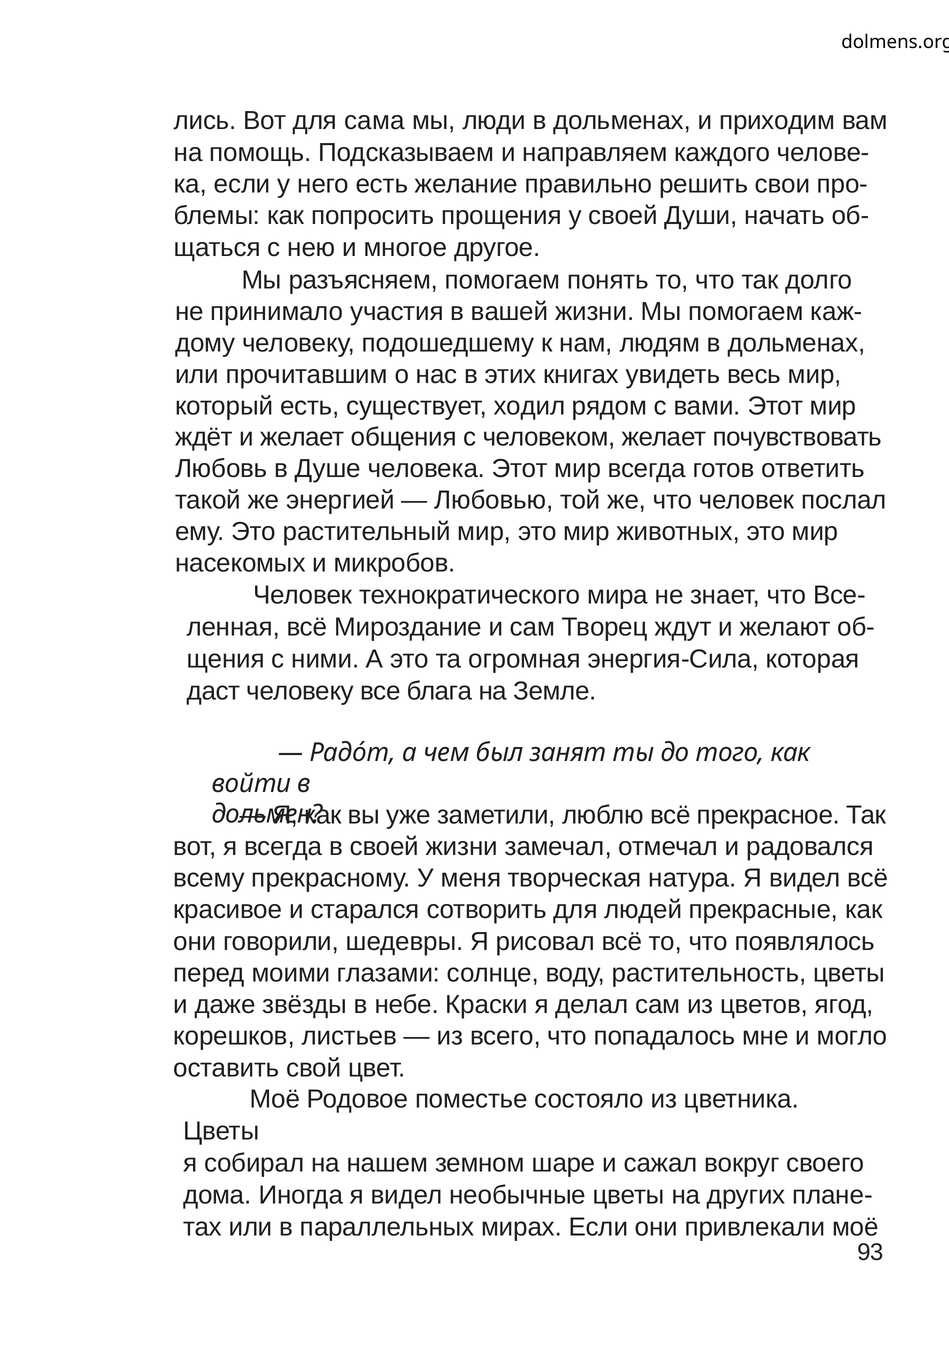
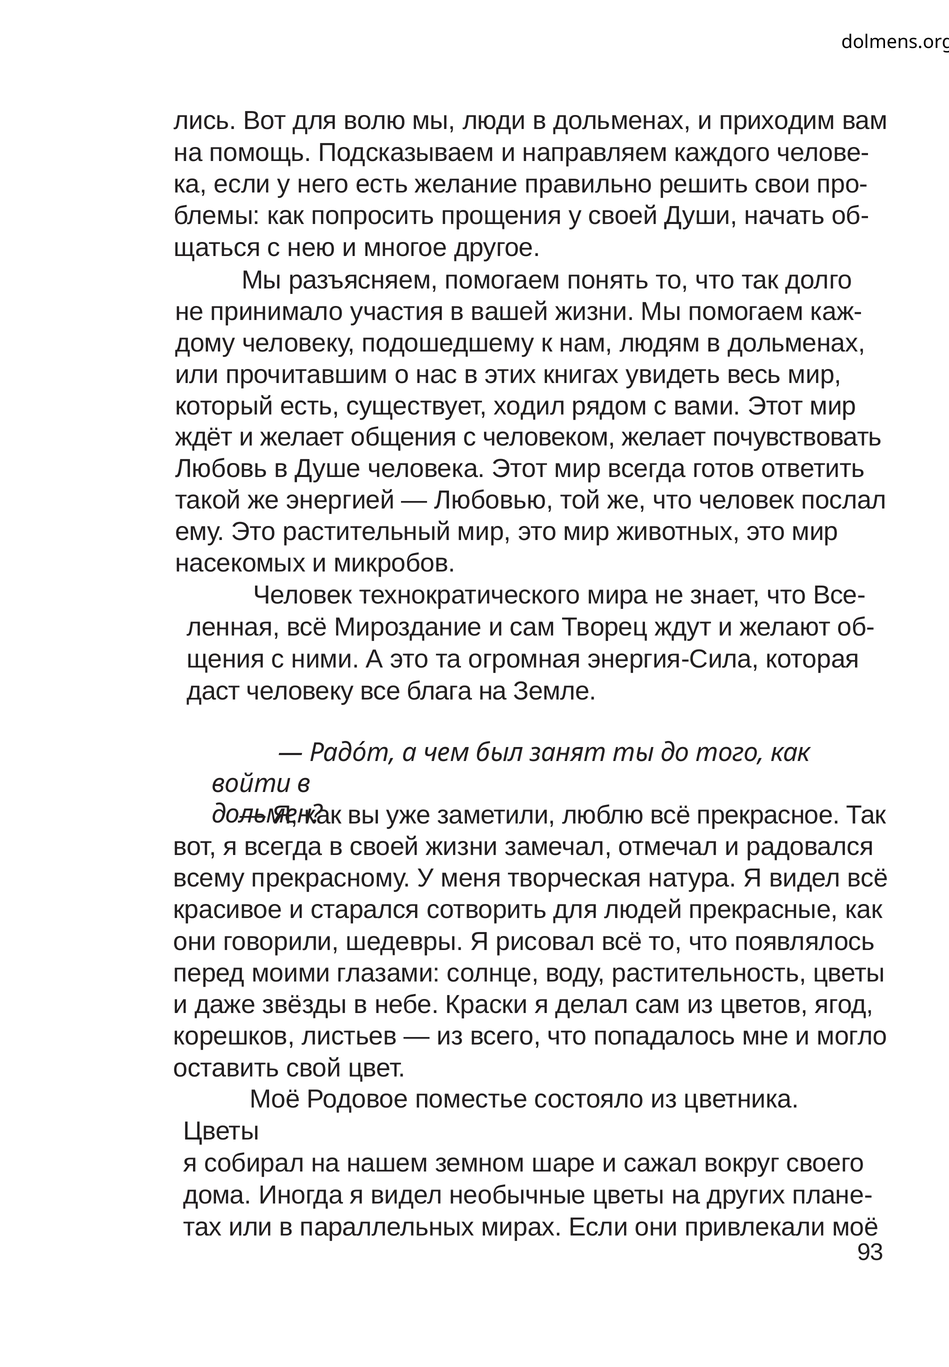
сама: сама -> волю
